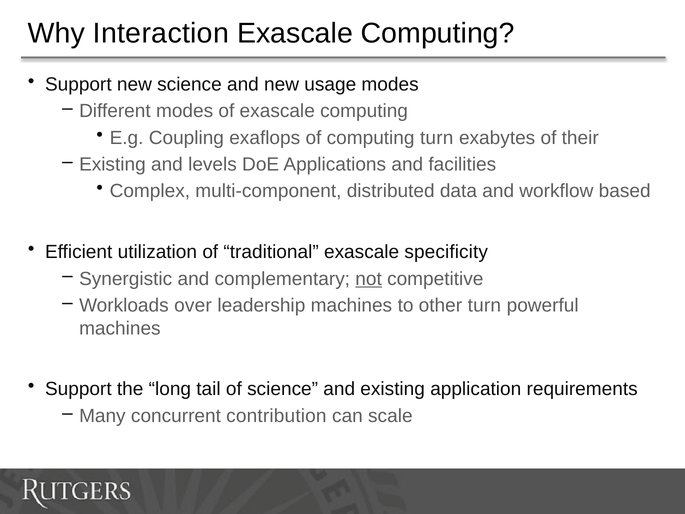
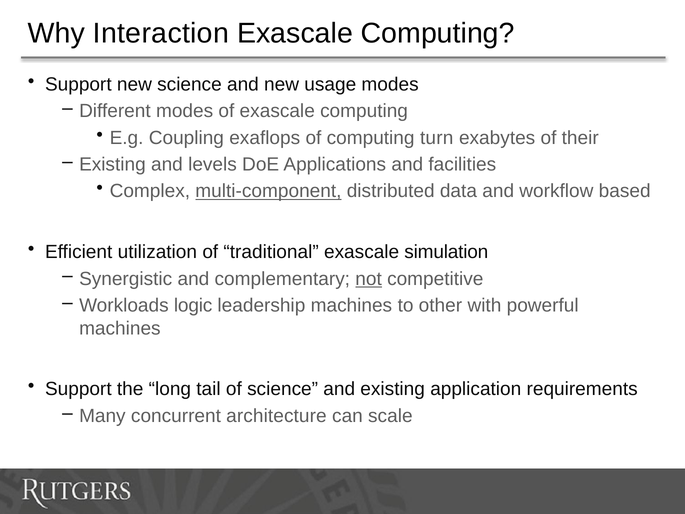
multi-component underline: none -> present
specificity: specificity -> simulation
over: over -> logic
other turn: turn -> with
contribution: contribution -> architecture
